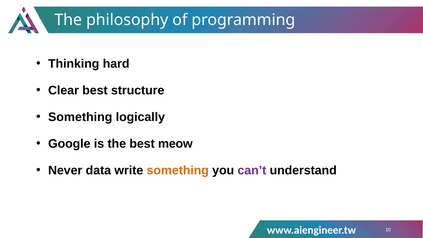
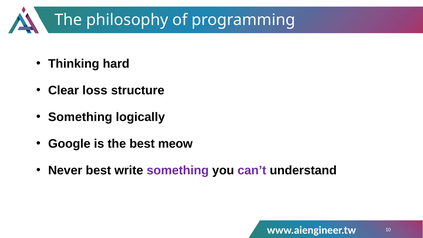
Clear best: best -> loss
Never data: data -> best
something at (178, 170) colour: orange -> purple
